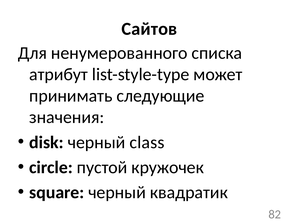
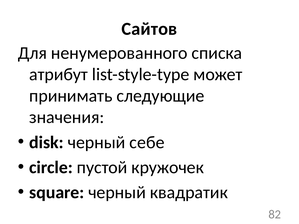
class: class -> себе
